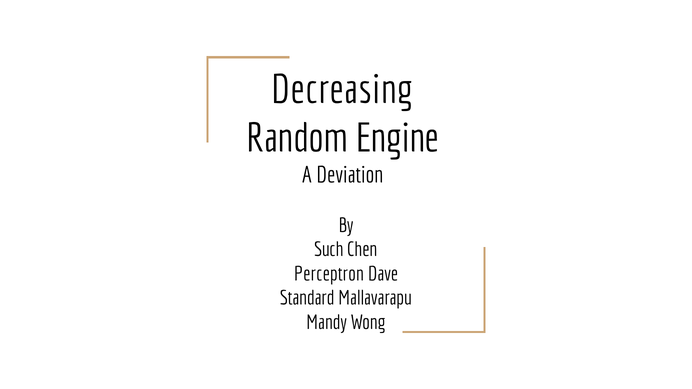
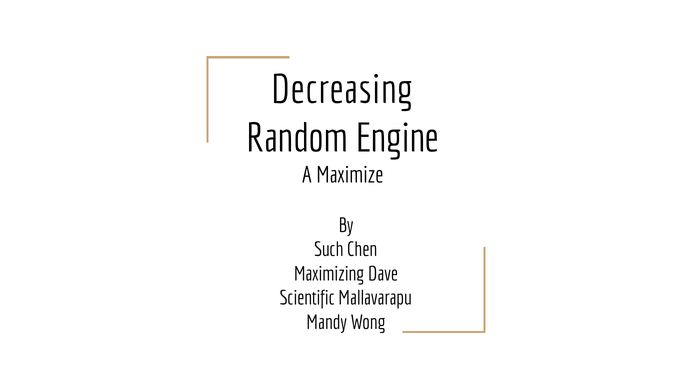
Deviation: Deviation -> Maximize
Perceptron: Perceptron -> Maximizing
Standard: Standard -> Scientific
